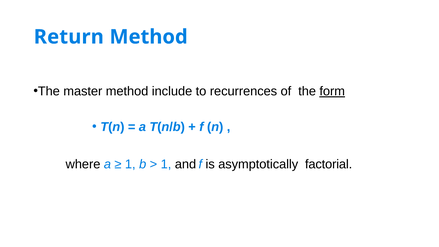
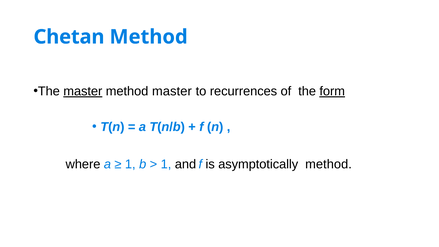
Return: Return -> Chetan
master at (83, 91) underline: none -> present
method include: include -> master
asymptotically factorial: factorial -> method
